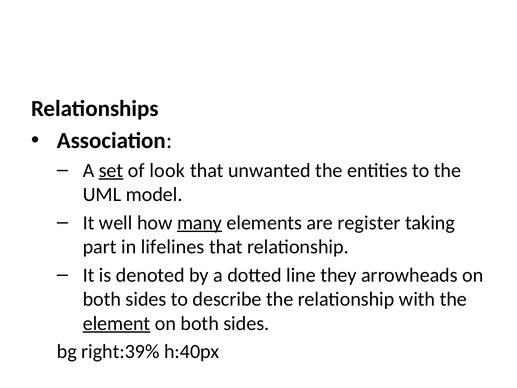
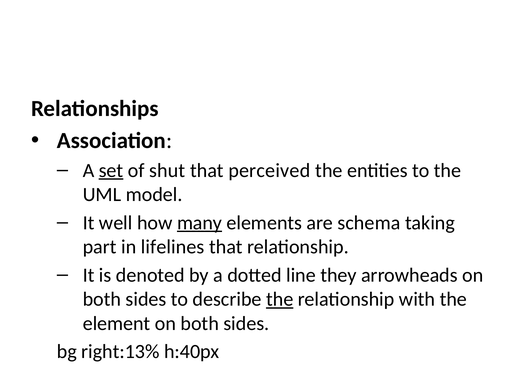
look: look -> shut
unwanted: unwanted -> perceived
register: register -> schema
the at (280, 299) underline: none -> present
element underline: present -> none
right:39%: right:39% -> right:13%
